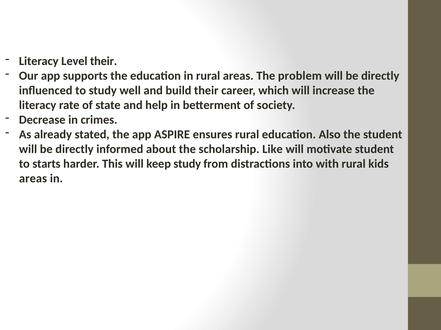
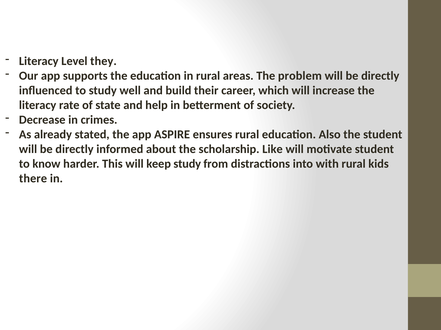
Level their: their -> they
starts: starts -> know
areas at (33, 179): areas -> there
